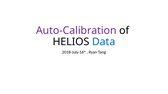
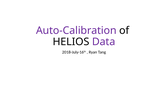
Data colour: blue -> purple
